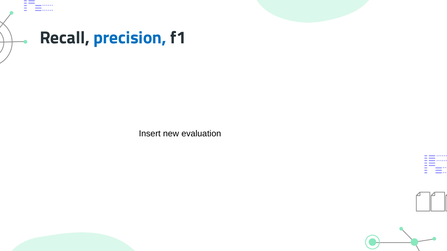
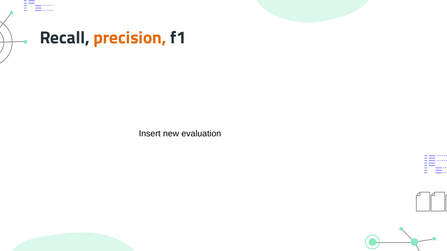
precision colour: blue -> orange
